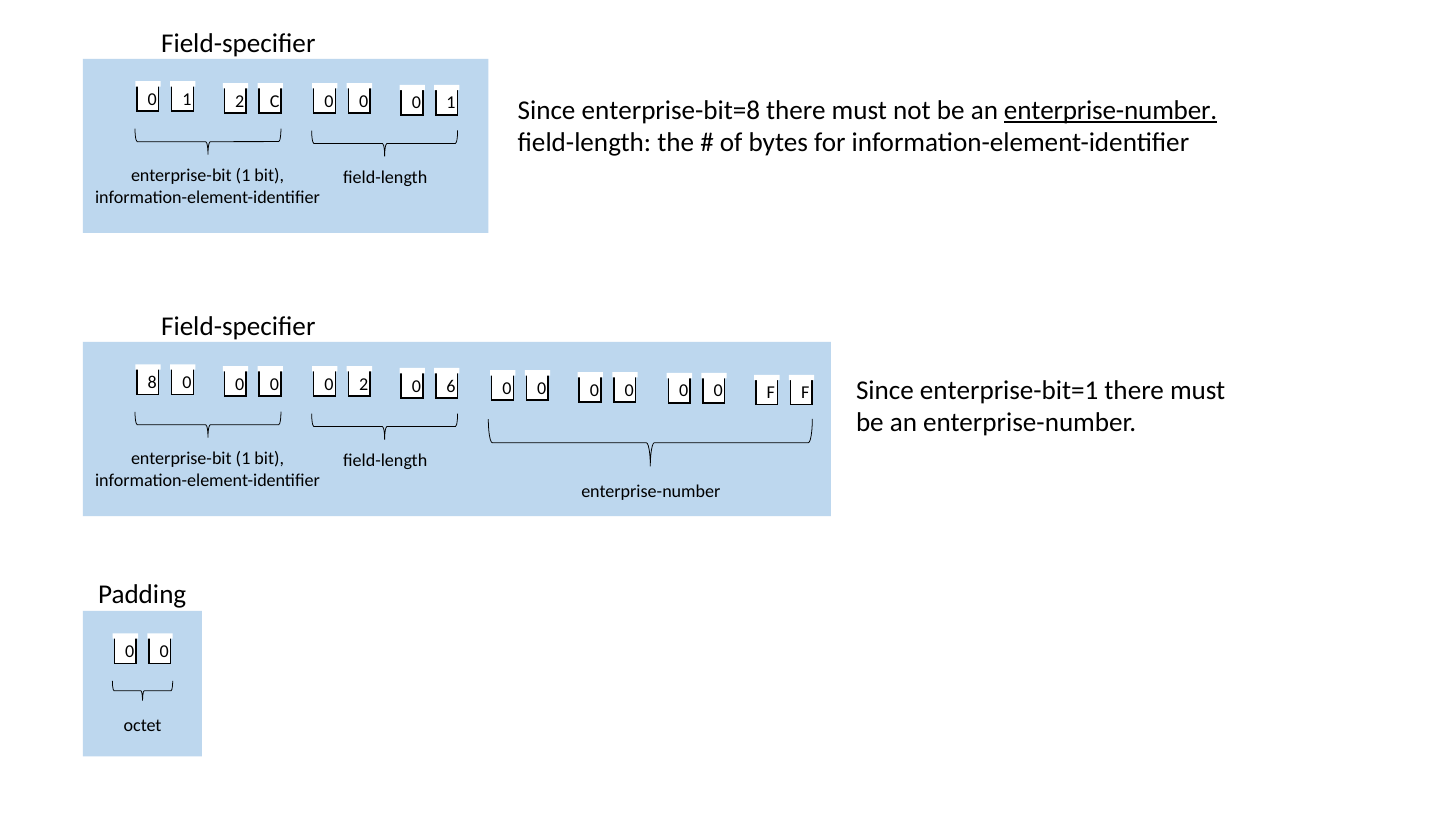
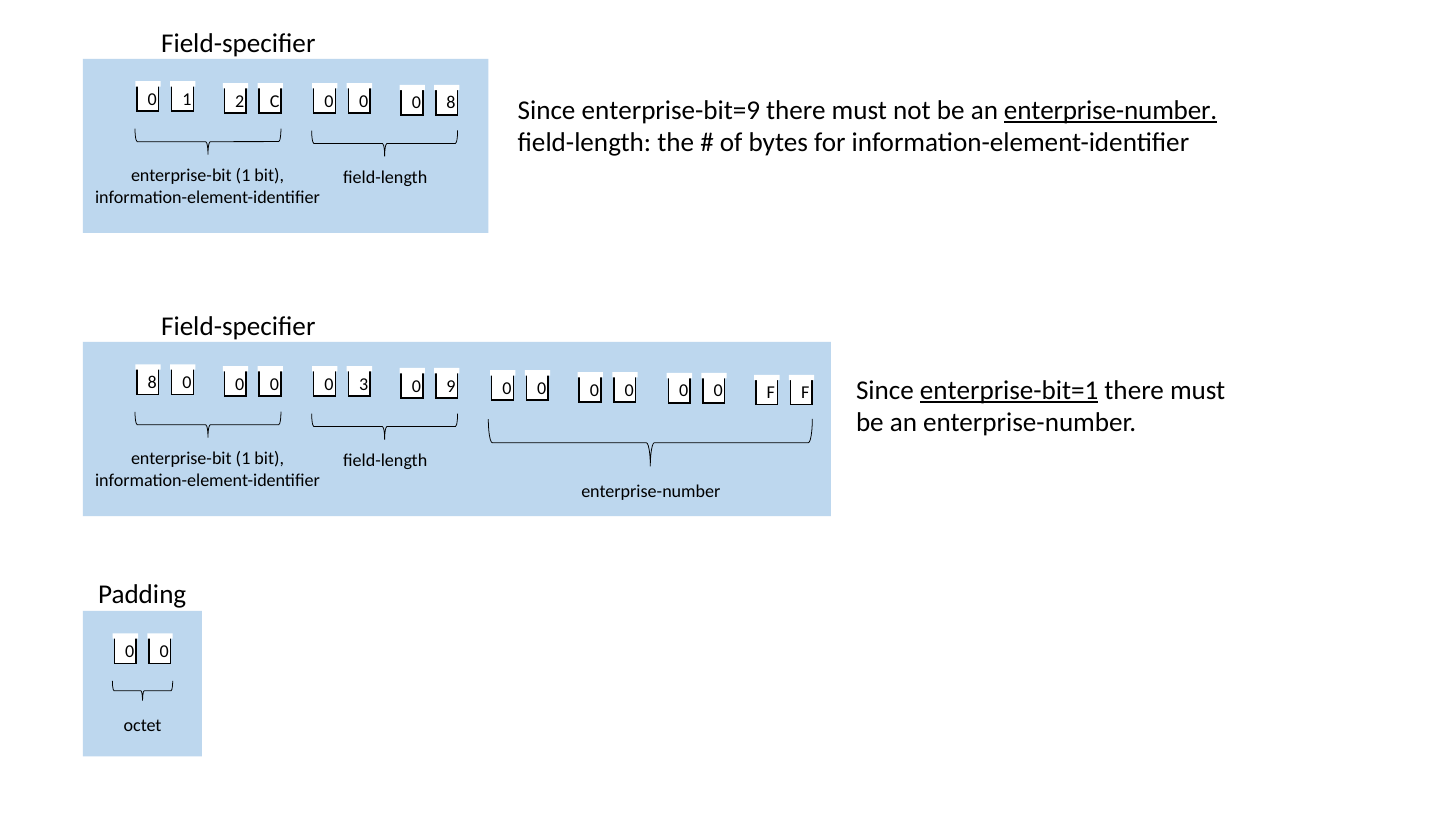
0 0 1: 1 -> 8
enterprise-bit=8: enterprise-bit=8 -> enterprise-bit=9
0 2: 2 -> 3
6: 6 -> 9
enterprise-bit=1 underline: none -> present
